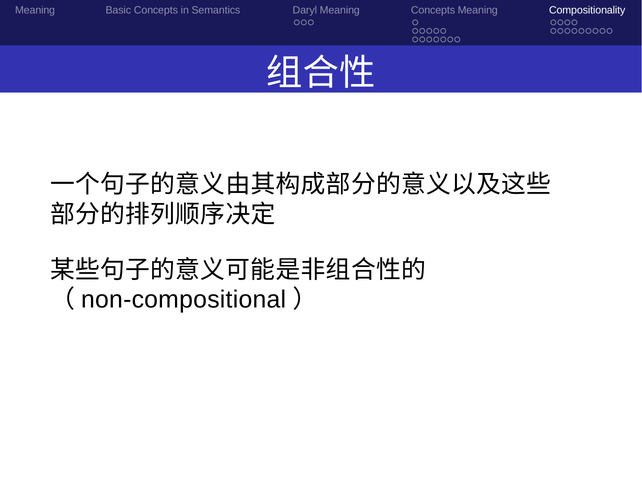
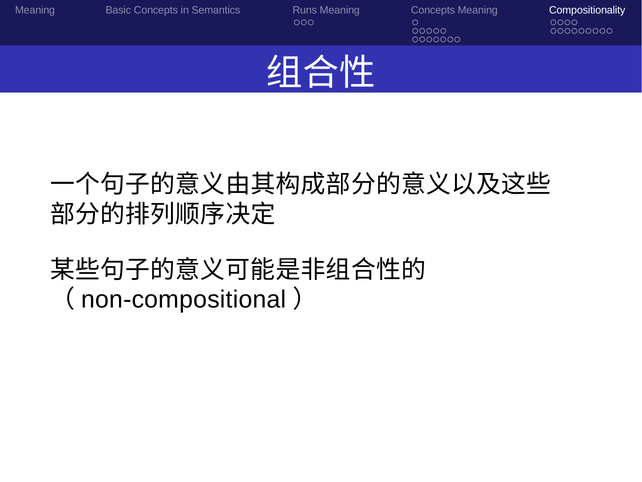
Daryl: Daryl -> Runs
